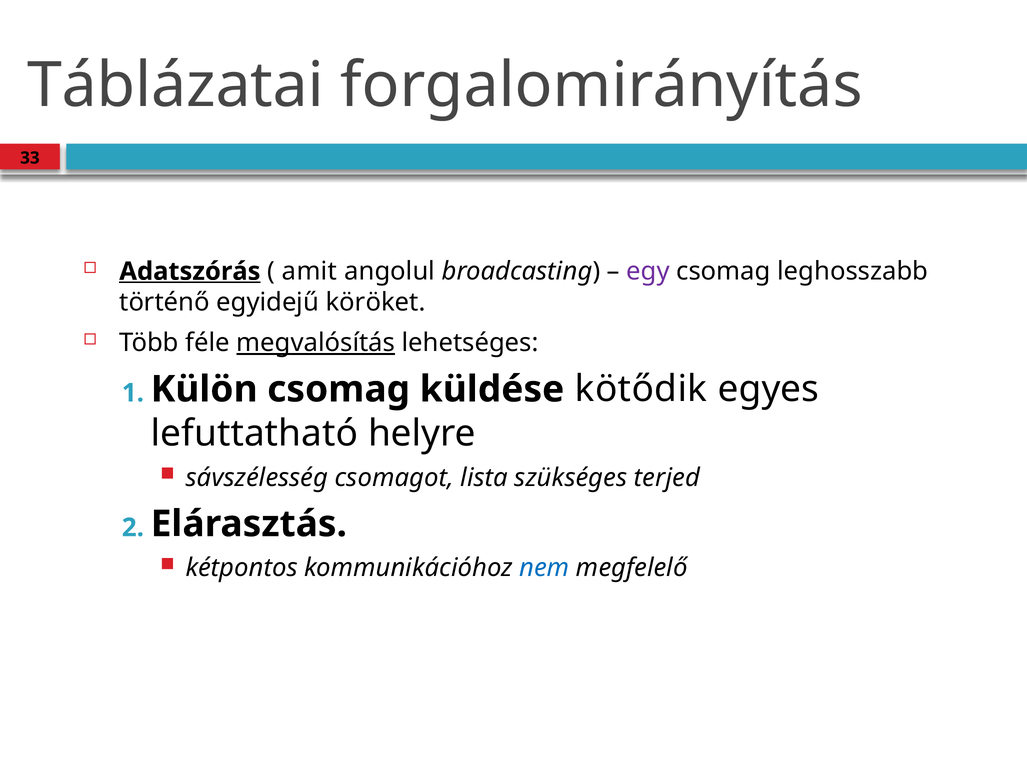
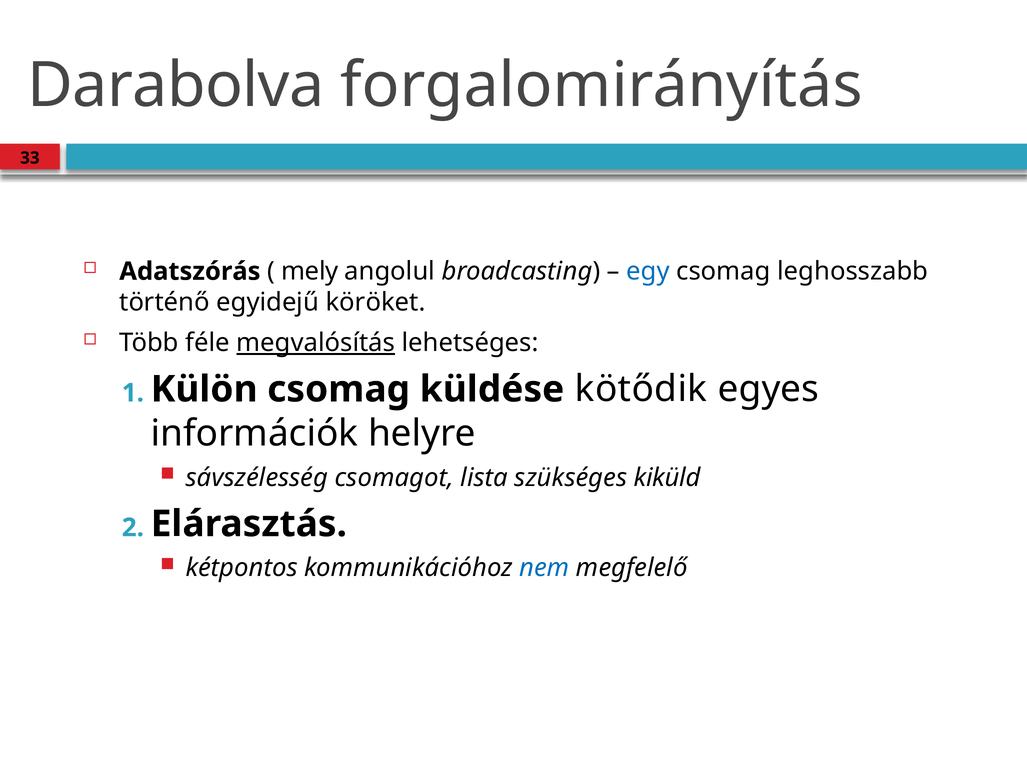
Táblázatai: Táblázatai -> Darabolva
Adatszórás underline: present -> none
amit: amit -> mely
egy colour: purple -> blue
lefuttatható: lefuttatható -> információk
terjed: terjed -> kiküld
